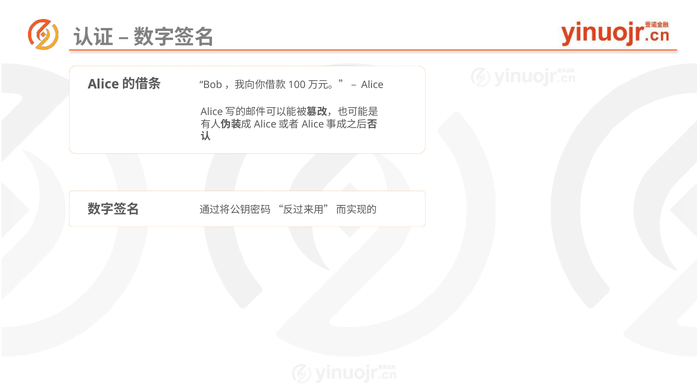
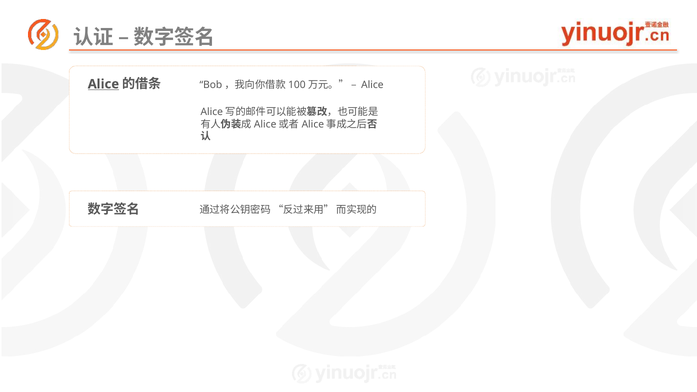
Alice at (103, 84) underline: none -> present
